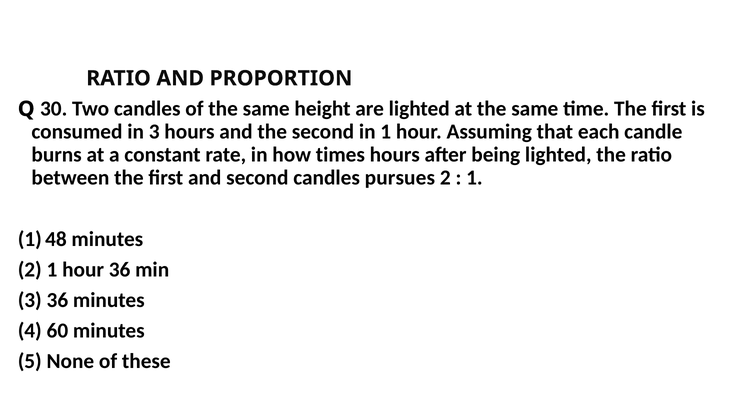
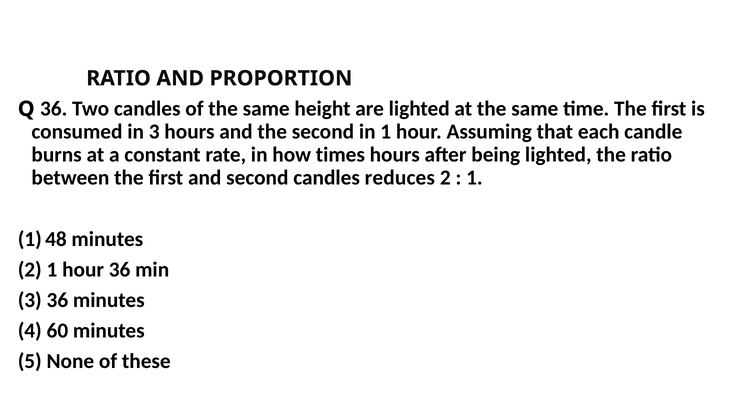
Q 30: 30 -> 36
pursues: pursues -> reduces
